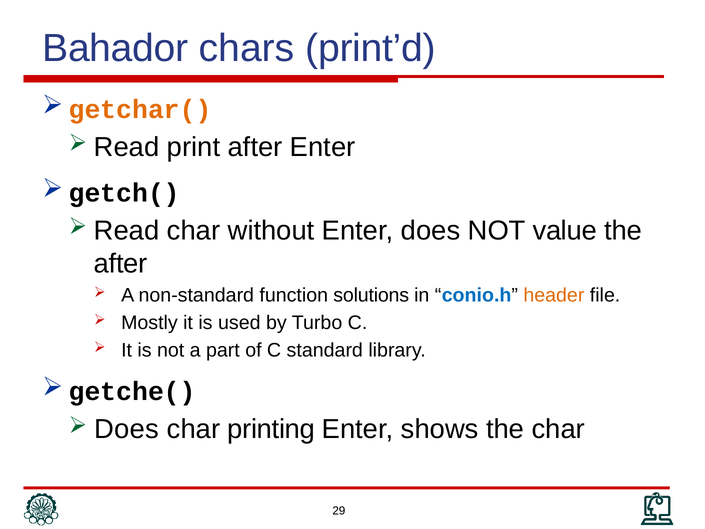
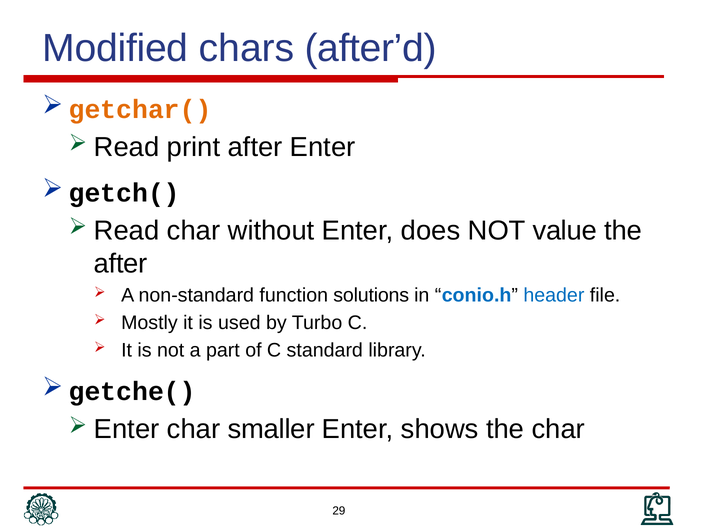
Bahador: Bahador -> Modified
print’d: print’d -> after’d
header colour: orange -> blue
Does at (127, 429): Does -> Enter
printing: printing -> smaller
